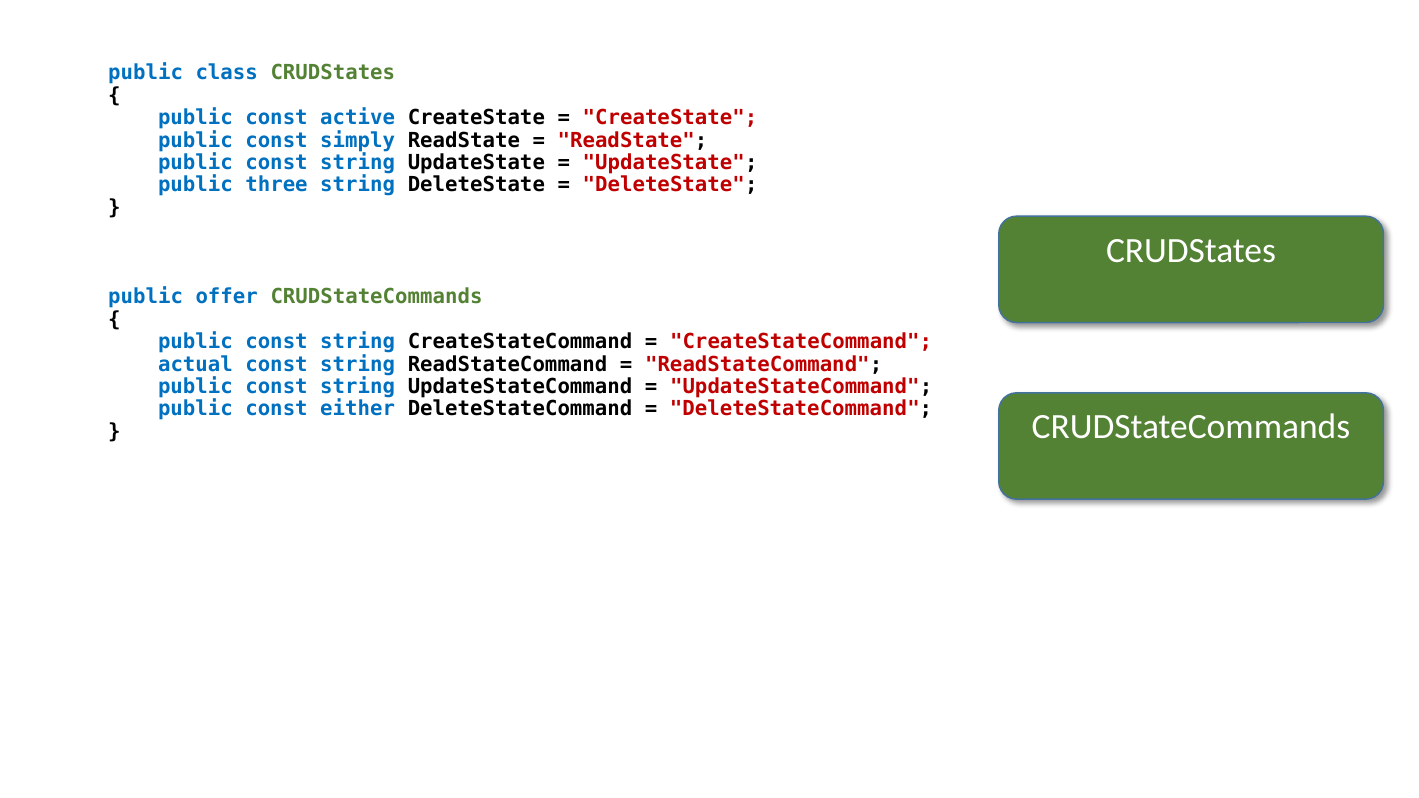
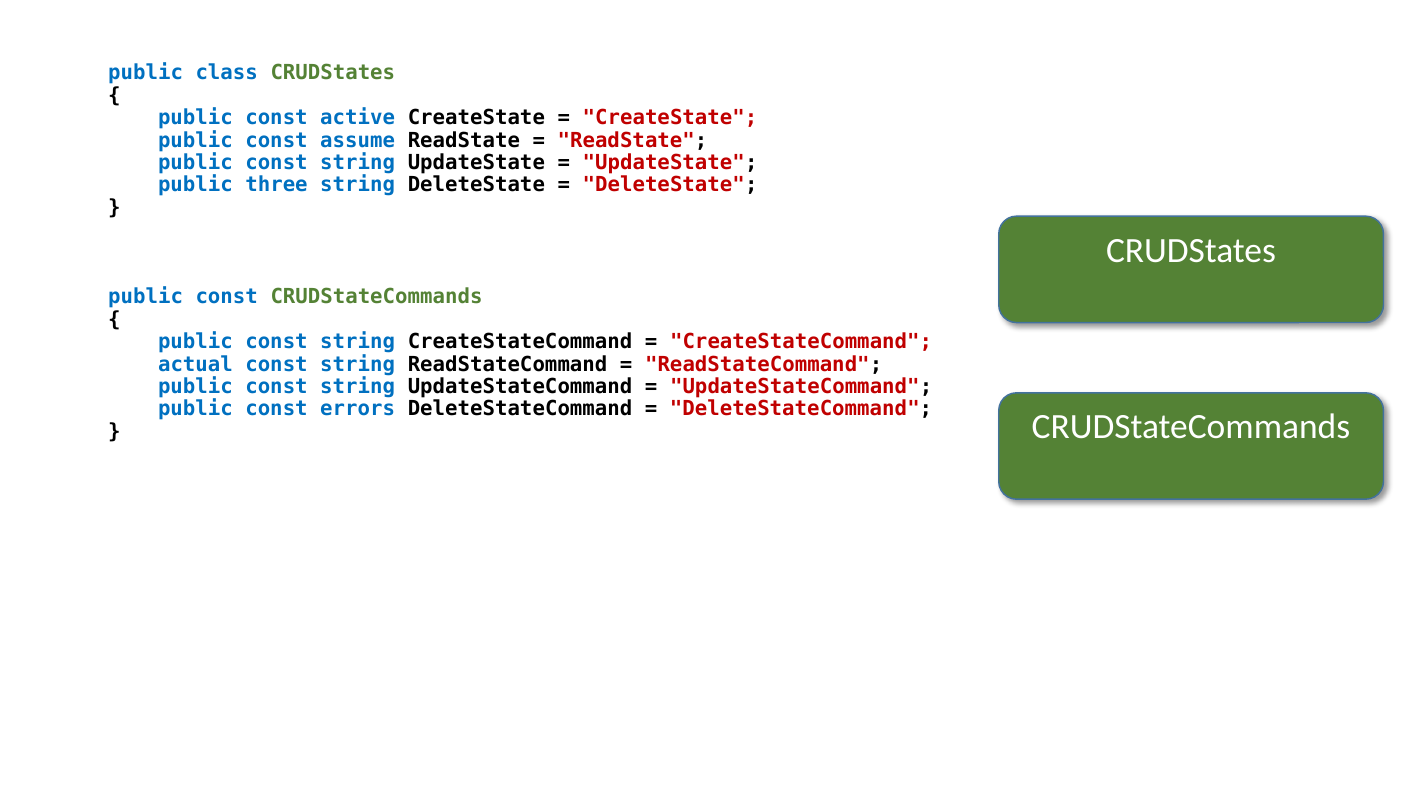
simply: simply -> assume
offer at (227, 297): offer -> const
either: either -> errors
